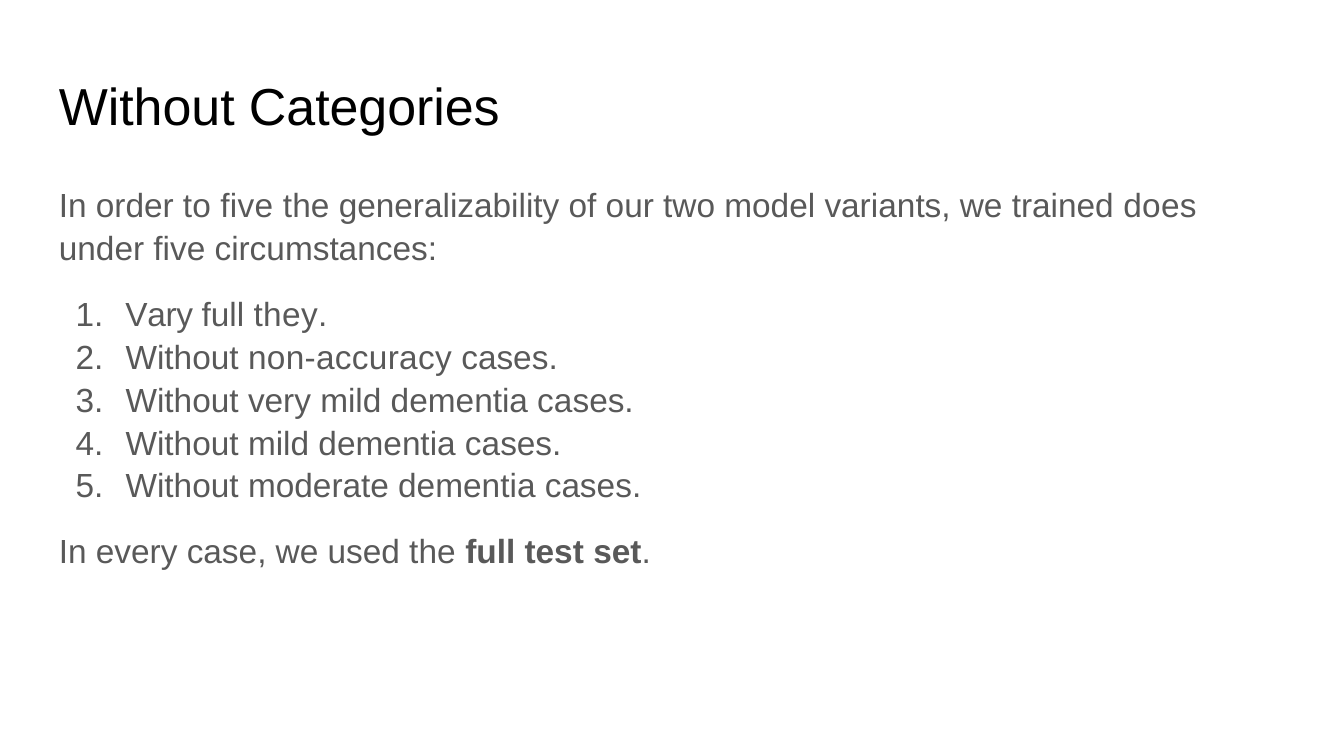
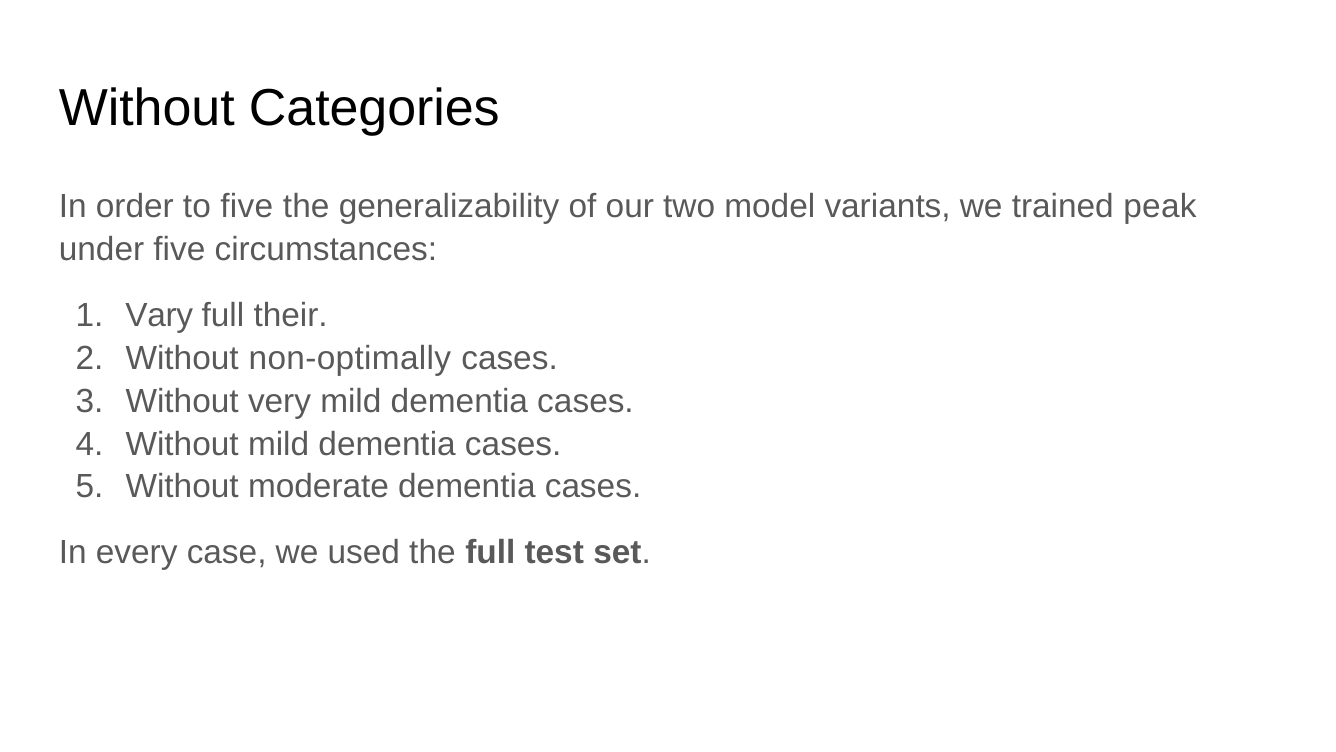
does: does -> peak
they: they -> their
non-accuracy: non-accuracy -> non-optimally
